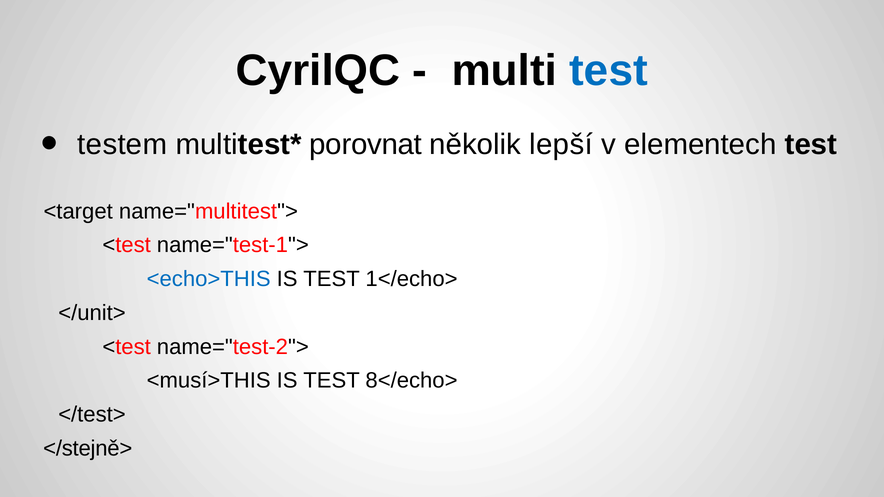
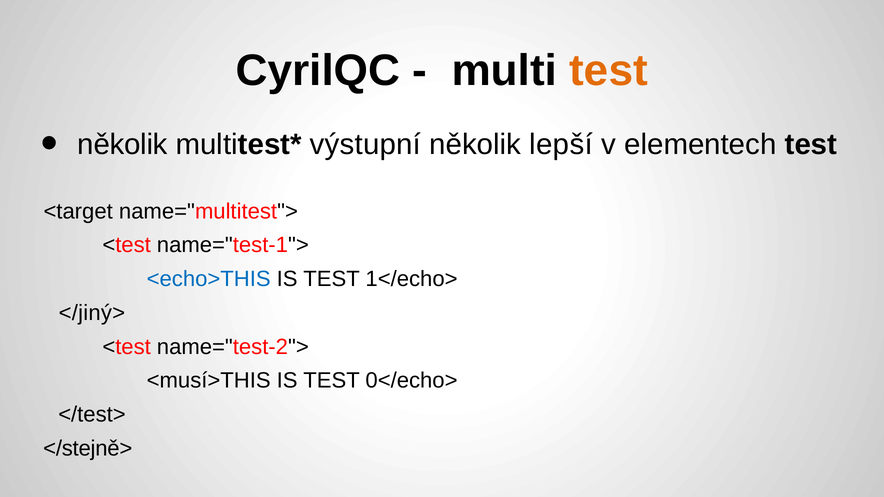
test at (609, 71) colour: blue -> orange
testem at (122, 145): testem -> několik
porovnat: porovnat -> výstupní
</unit>: </unit> -> </jiný>
8</echo>: 8</echo> -> 0</echo>
